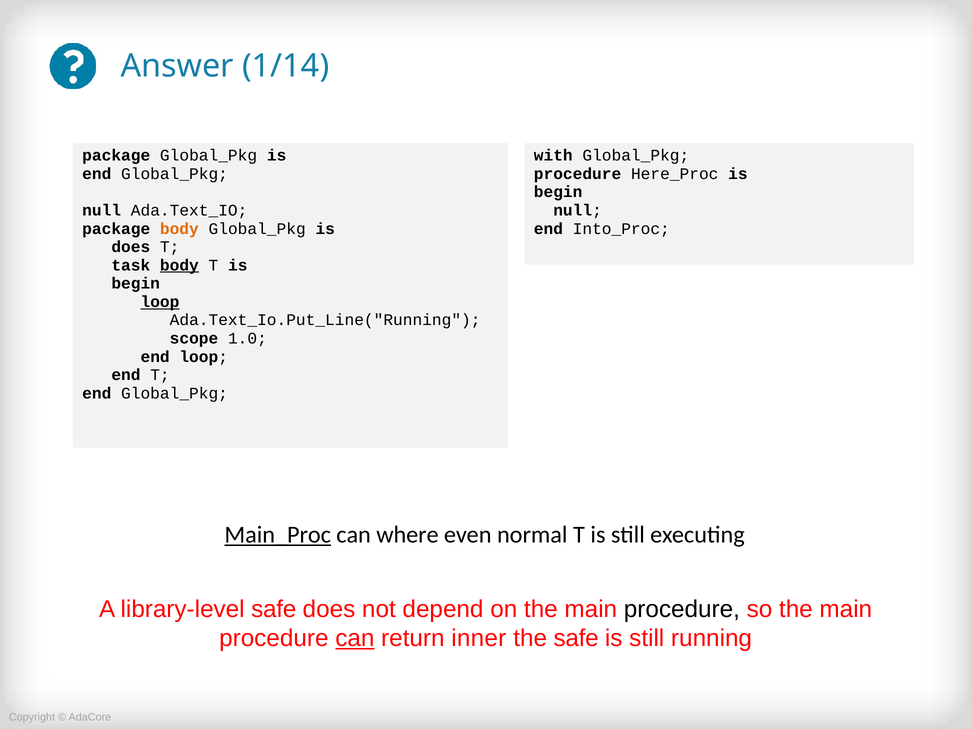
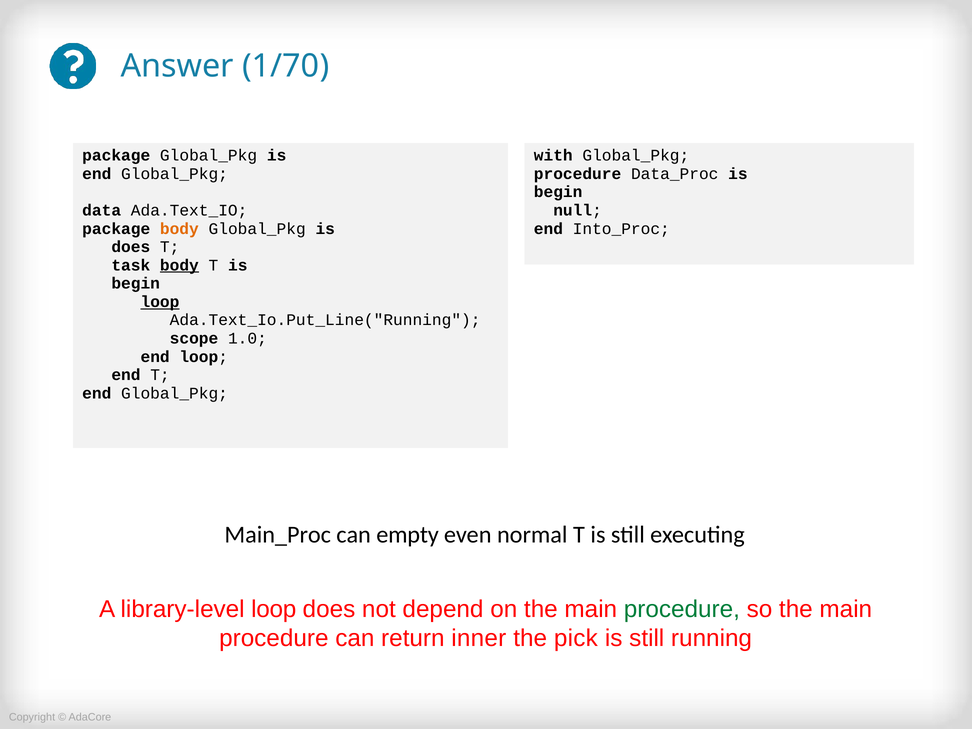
1/14: 1/14 -> 1/70
Here_Proc: Here_Proc -> Data_Proc
null at (102, 210): null -> data
Main_Proc underline: present -> none
where: where -> empty
library-level safe: safe -> loop
procedure at (682, 609) colour: black -> green
can at (355, 638) underline: present -> none
the safe: safe -> pick
